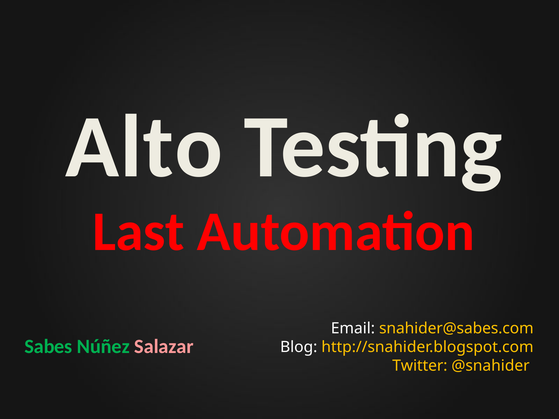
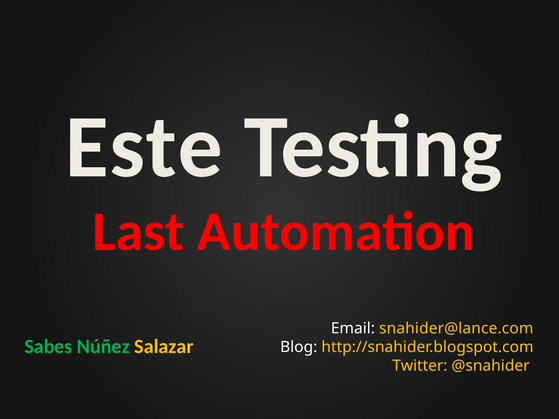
Alto: Alto -> Este
snahider@sabes.com: snahider@sabes.com -> snahider@lance.com
Salazar colour: pink -> yellow
